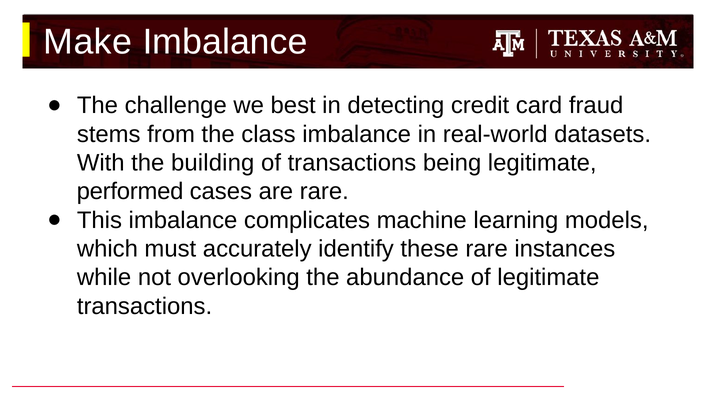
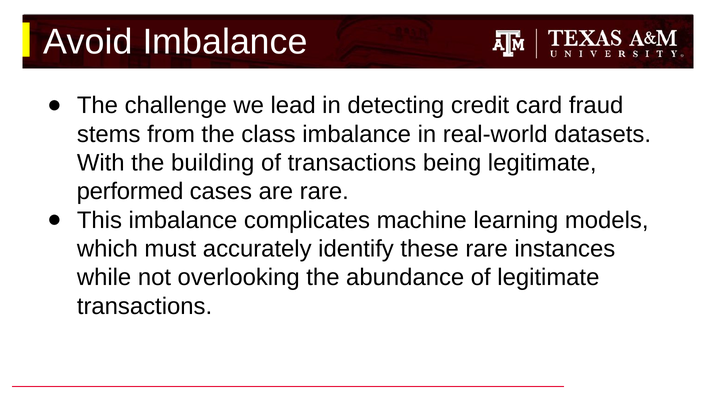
Make: Make -> Avoid
best: best -> lead
